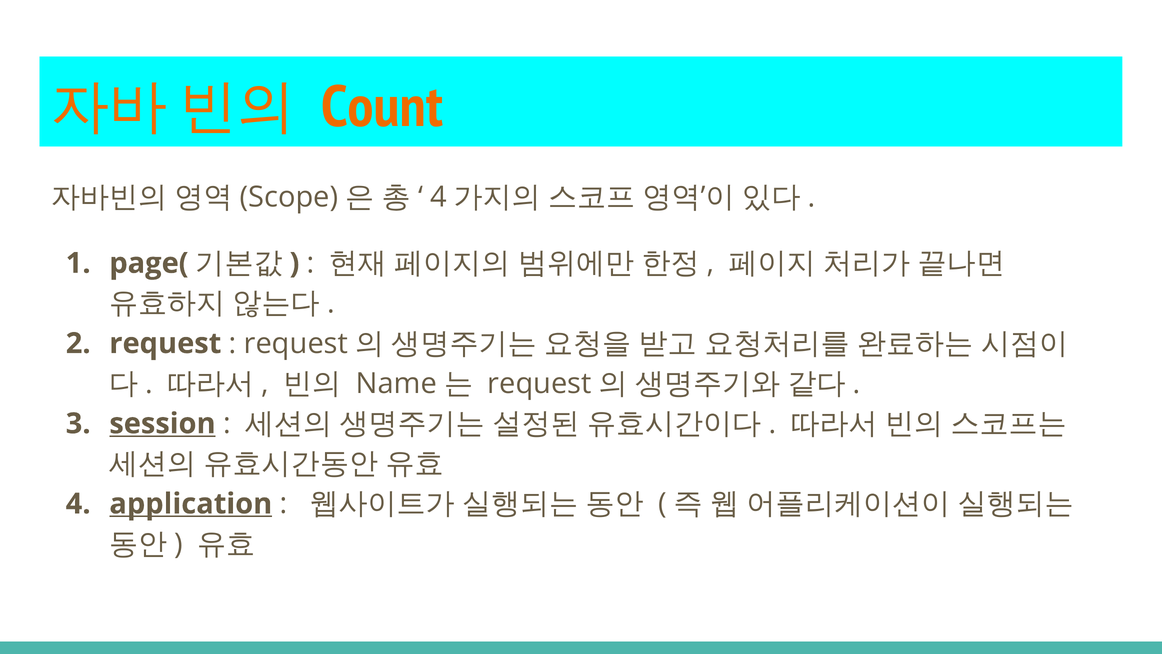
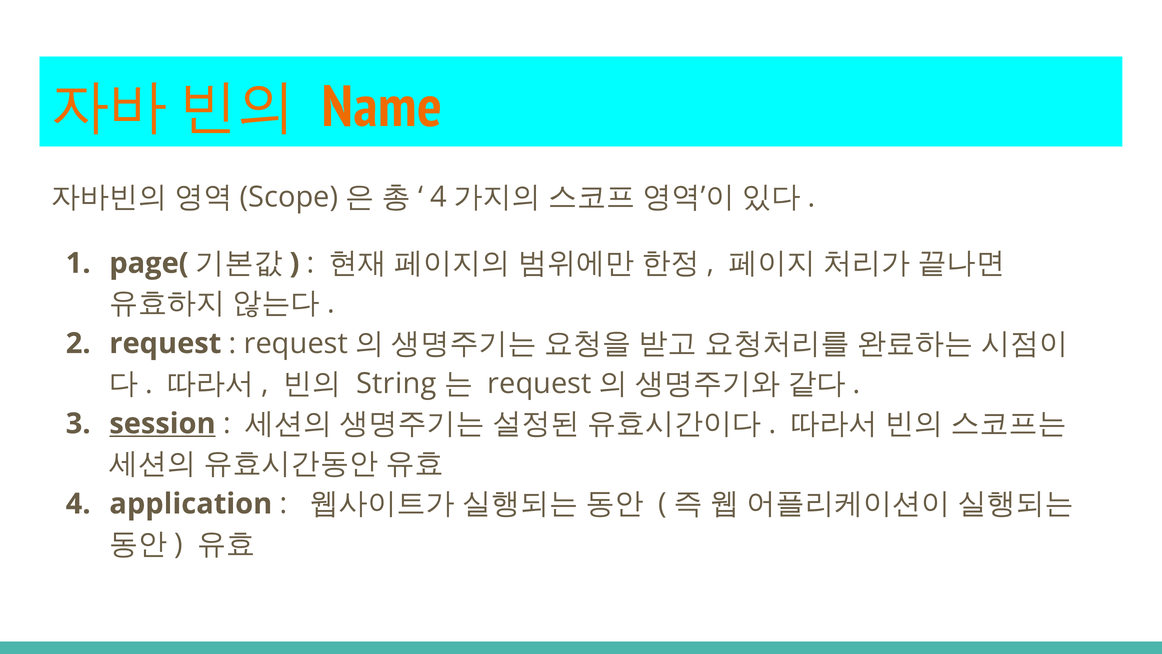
Count: Count -> Name
Name: Name -> String
application underline: present -> none
